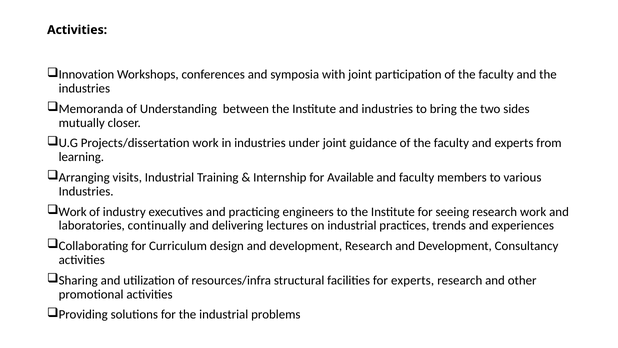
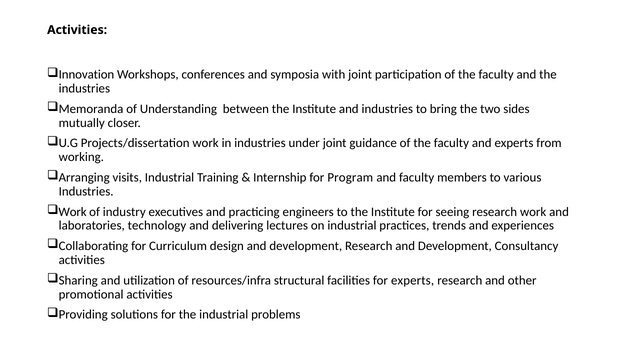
learning: learning -> working
Available: Available -> Program
continually: continually -> technology
